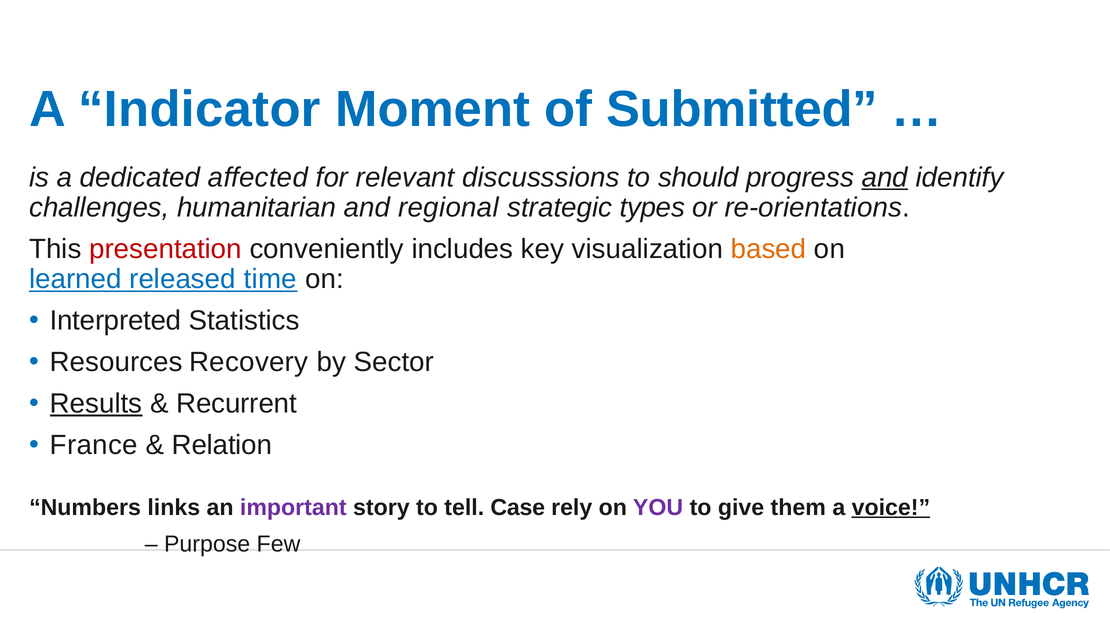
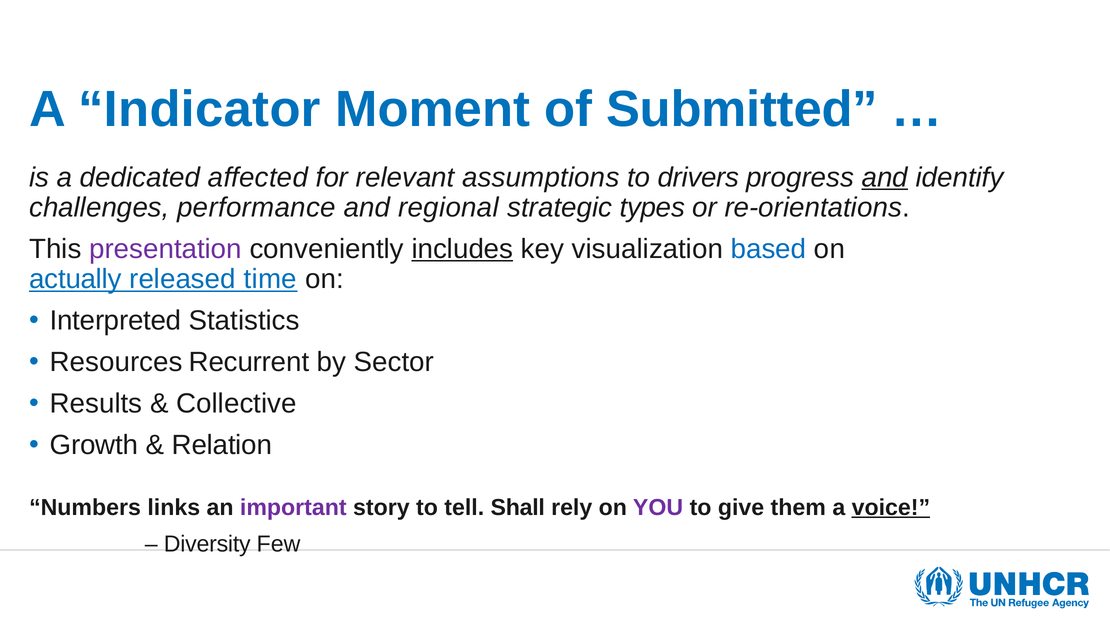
discusssions: discusssions -> assumptions
should: should -> drivers
humanitarian: humanitarian -> performance
presentation colour: red -> purple
includes underline: none -> present
based colour: orange -> blue
learned: learned -> actually
Recovery: Recovery -> Recurrent
Results underline: present -> none
Recurrent: Recurrent -> Collective
France: France -> Growth
Case: Case -> Shall
Purpose: Purpose -> Diversity
